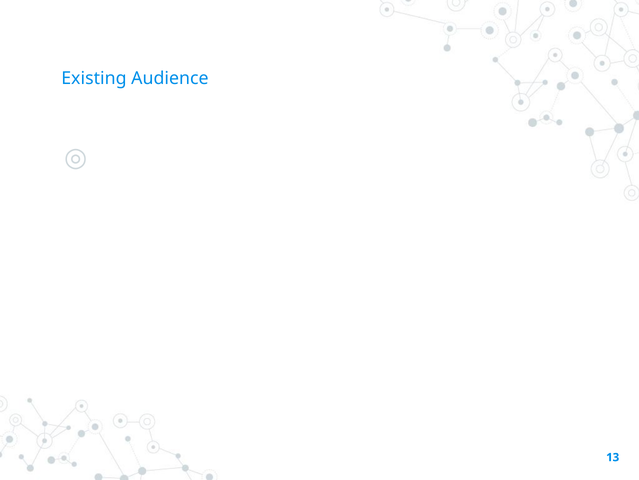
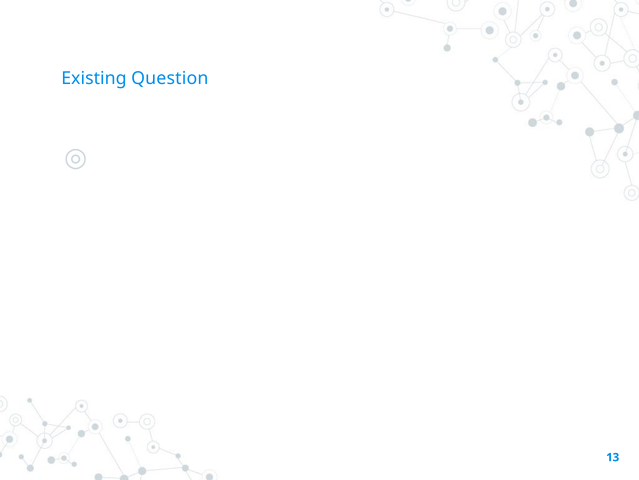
Audience: Audience -> Question
